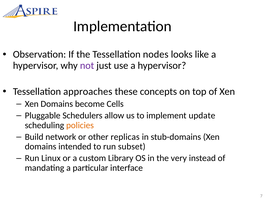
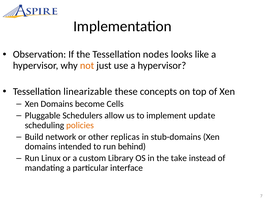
not colour: purple -> orange
approaches: approaches -> linearizable
subset: subset -> behind
very: very -> take
